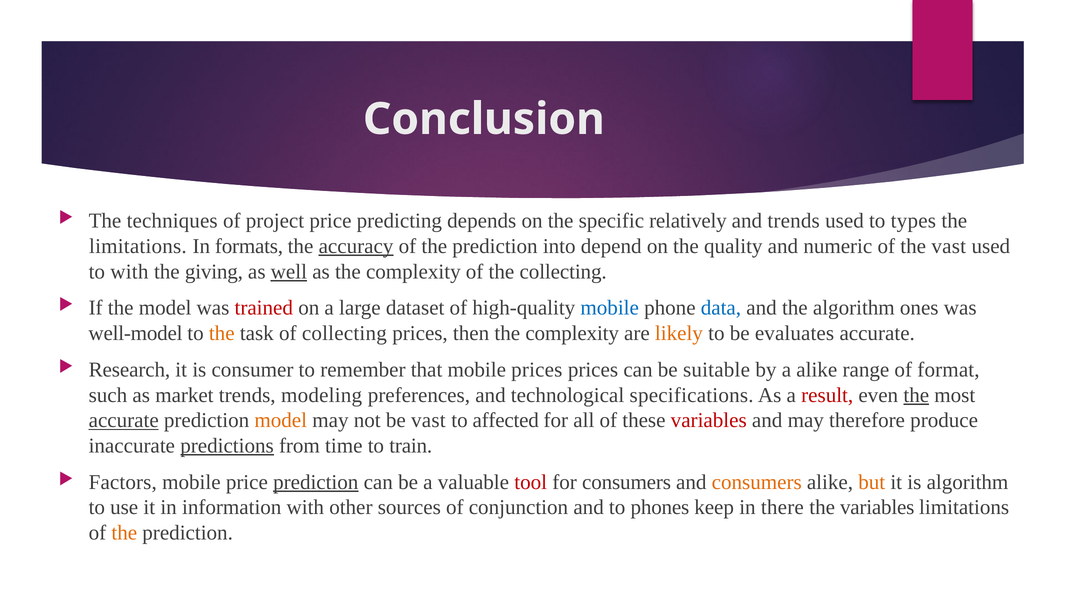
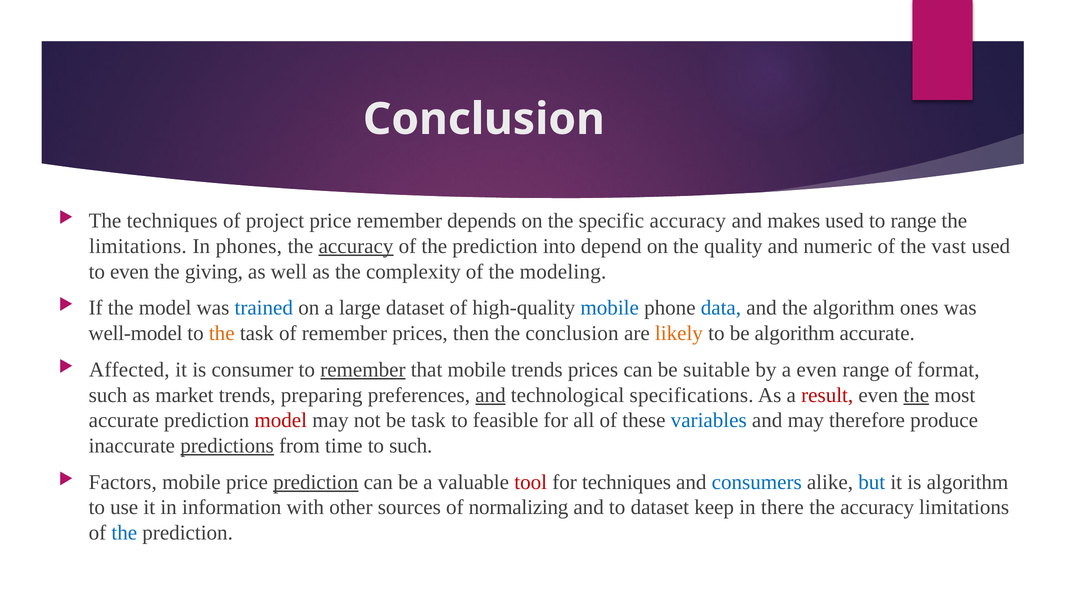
price predicting: predicting -> remember
specific relatively: relatively -> accuracy
and trends: trends -> makes
to types: types -> range
formats: formats -> phones
to with: with -> even
well underline: present -> none
the collecting: collecting -> modeling
trained colour: red -> blue
of collecting: collecting -> remember
then the complexity: complexity -> conclusion
be evaluates: evaluates -> algorithm
Research: Research -> Affected
remember at (363, 370) underline: none -> present
mobile prices: prices -> trends
a alike: alike -> even
modeling: modeling -> preparing
and at (490, 395) underline: none -> present
accurate at (124, 420) underline: present -> none
model at (281, 420) colour: orange -> red
be vast: vast -> task
affected: affected -> feasible
variables at (709, 420) colour: red -> blue
to train: train -> such
for consumers: consumers -> techniques
consumers at (757, 482) colour: orange -> blue
but colour: orange -> blue
conjunction: conjunction -> normalizing
to phones: phones -> dataset
variables at (877, 507): variables -> accuracy
the at (124, 533) colour: orange -> blue
